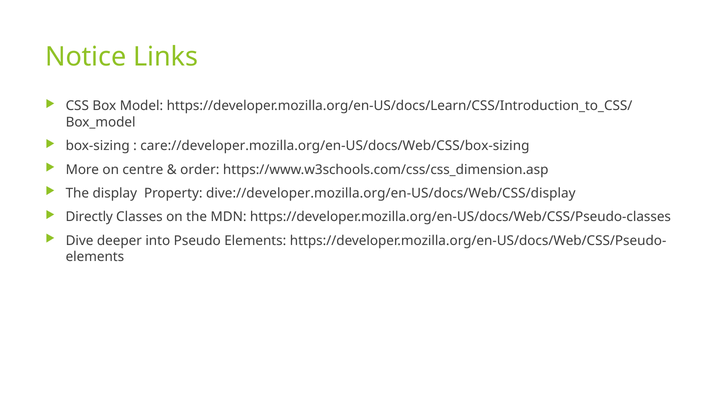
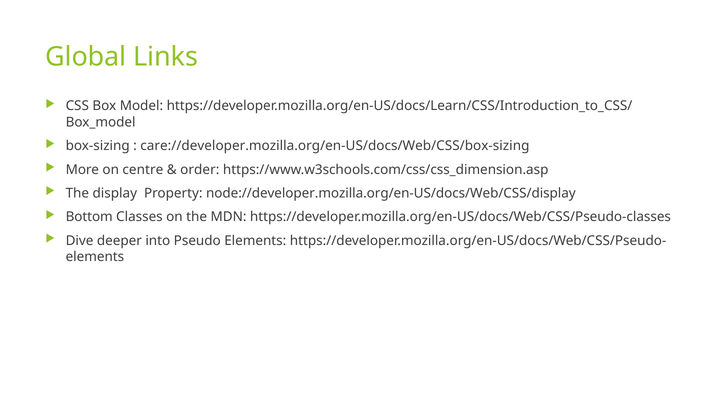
Notice: Notice -> Global
dive://developer.mozilla.org/en-US/docs/Web/CSS/display: dive://developer.mozilla.org/en-US/docs/Web/CSS/display -> node://developer.mozilla.org/en-US/docs/Web/CSS/display
Directly: Directly -> Bottom
